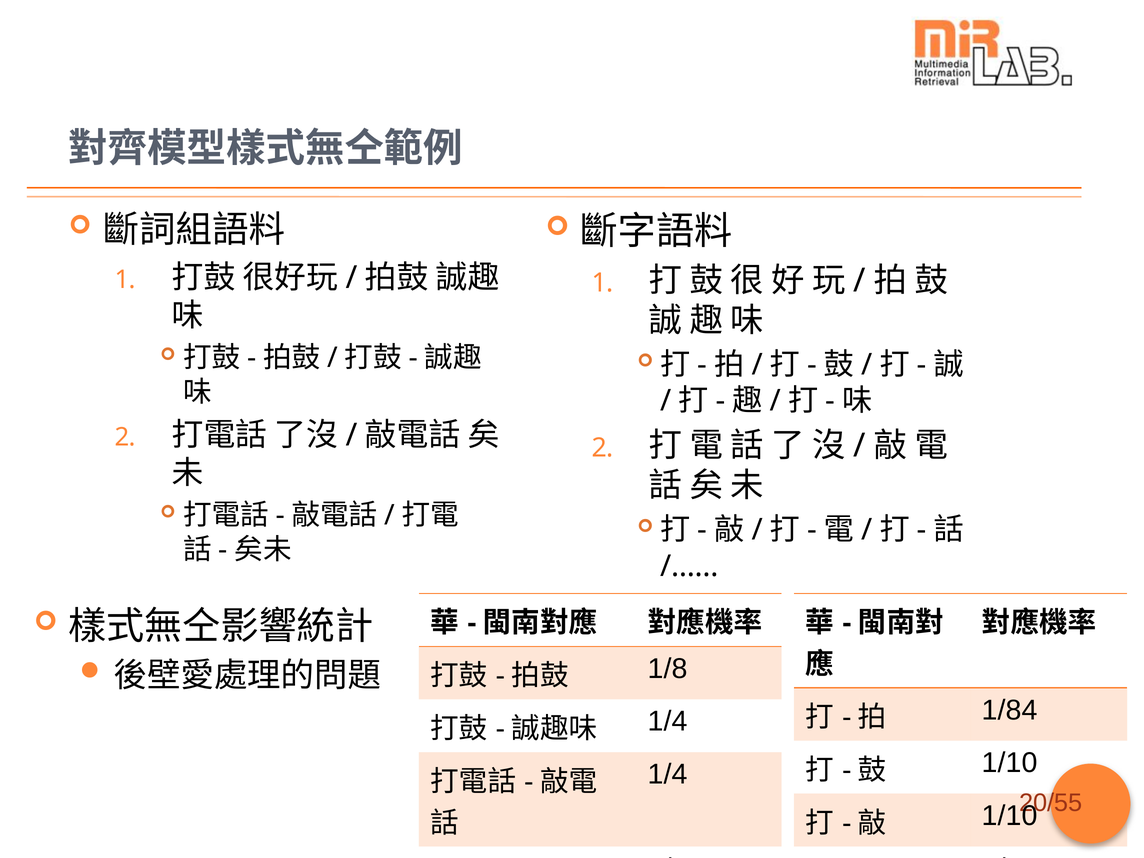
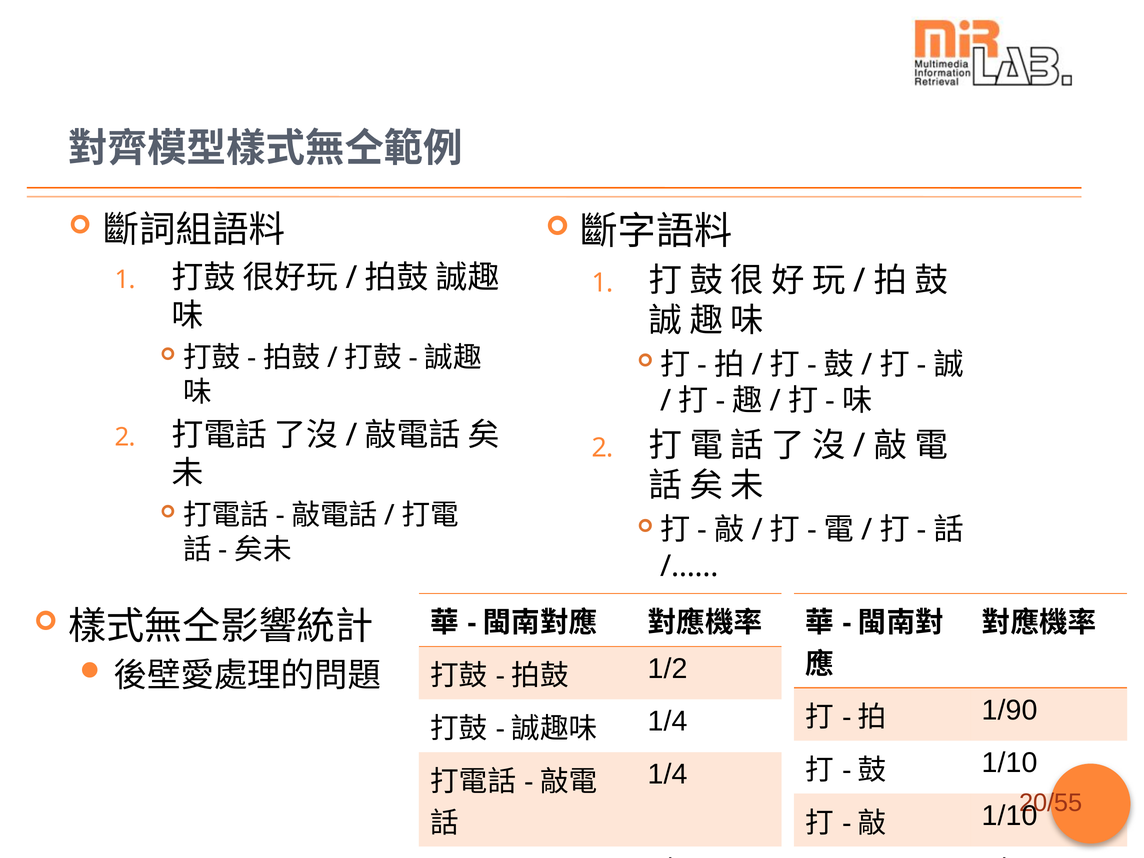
1/8: 1/8 -> 1/2
1/84: 1/84 -> 1/90
